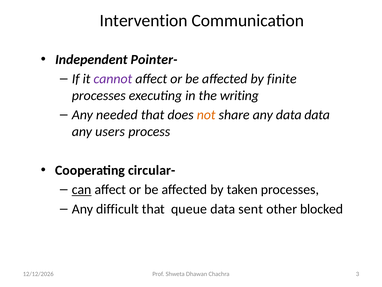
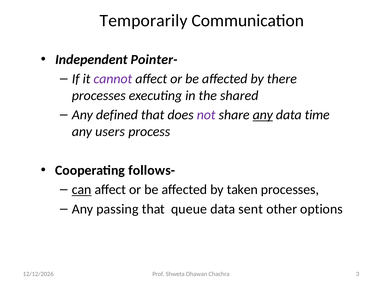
Intervention: Intervention -> Temporarily
finite: finite -> there
writing: writing -> shared
needed: needed -> defined
not colour: orange -> purple
any at (263, 115) underline: none -> present
data data: data -> time
circular-: circular- -> follows-
difficult: difficult -> passing
blocked: blocked -> options
